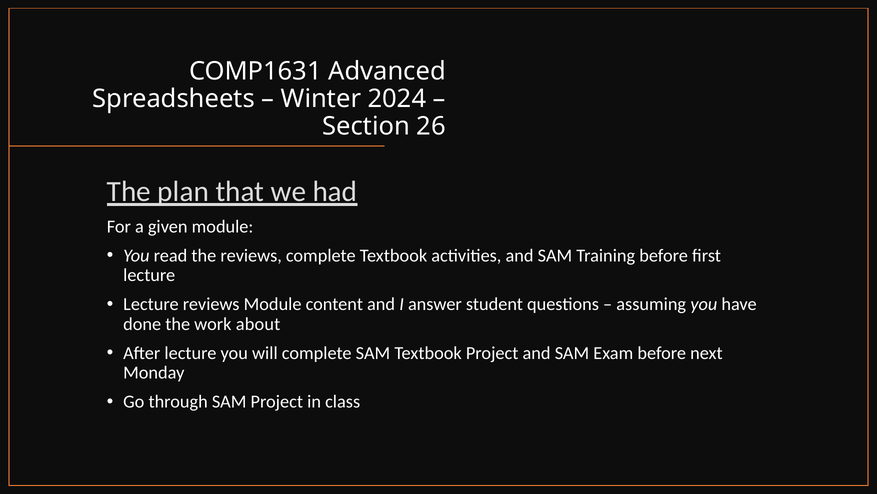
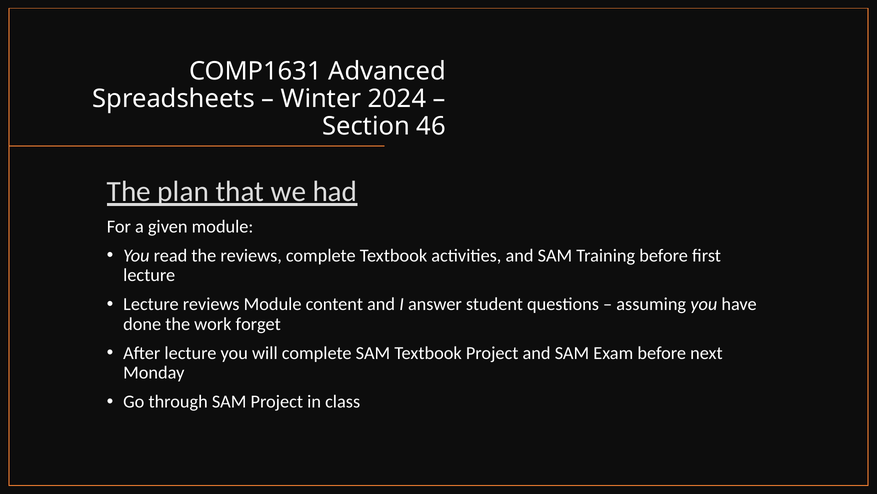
26: 26 -> 46
about: about -> forget
